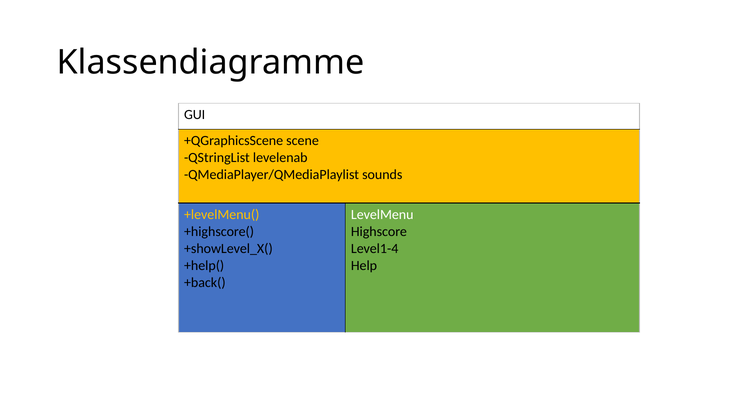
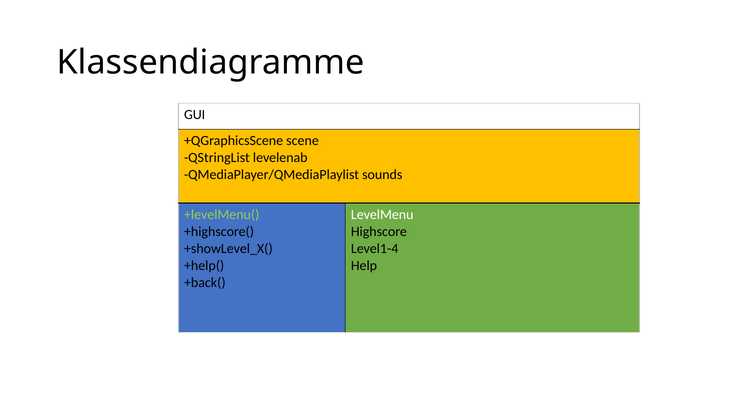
+levelMenu( colour: yellow -> light green
